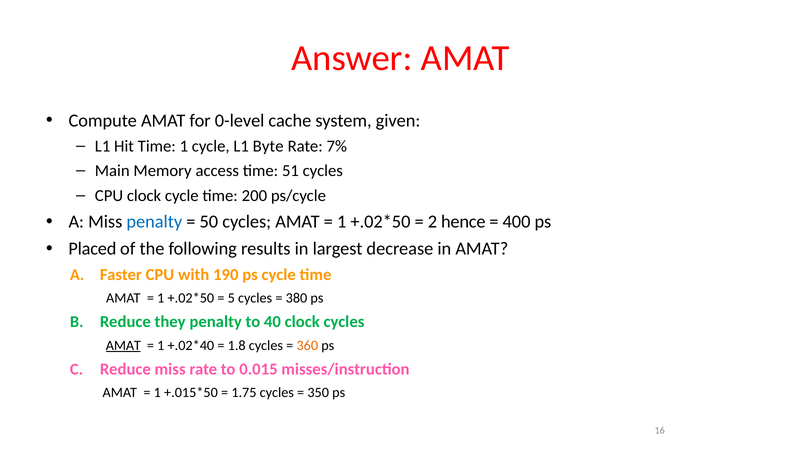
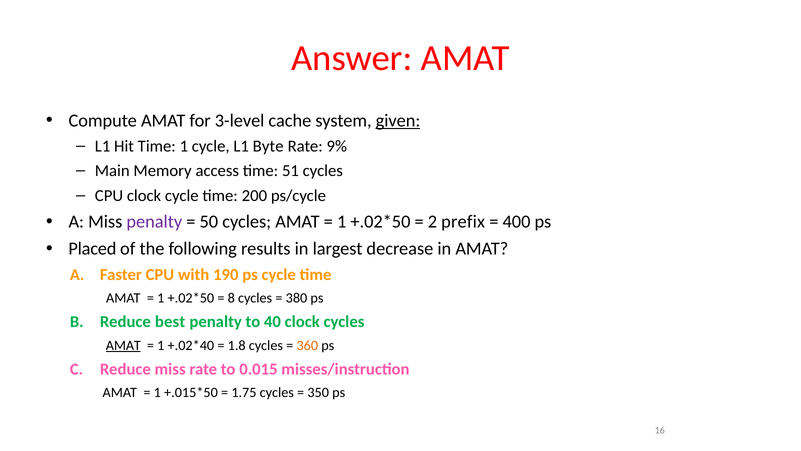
0-level: 0-level -> 3-level
given underline: none -> present
7%: 7% -> 9%
penalty at (154, 222) colour: blue -> purple
hence: hence -> prefix
5: 5 -> 8
they: they -> best
